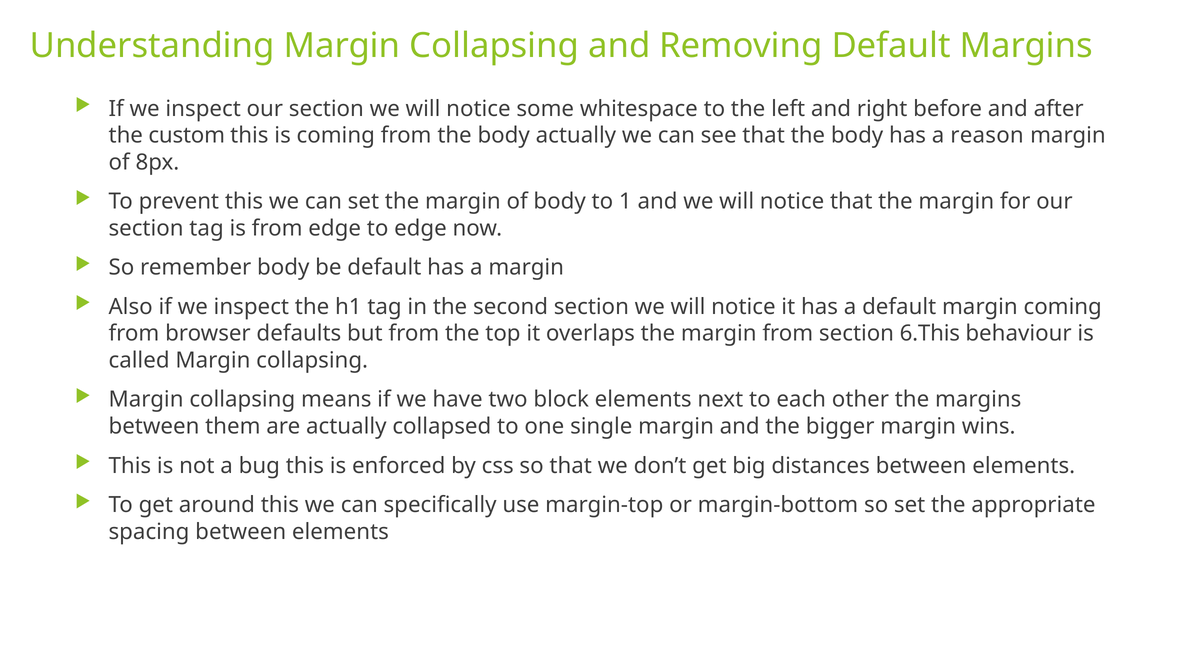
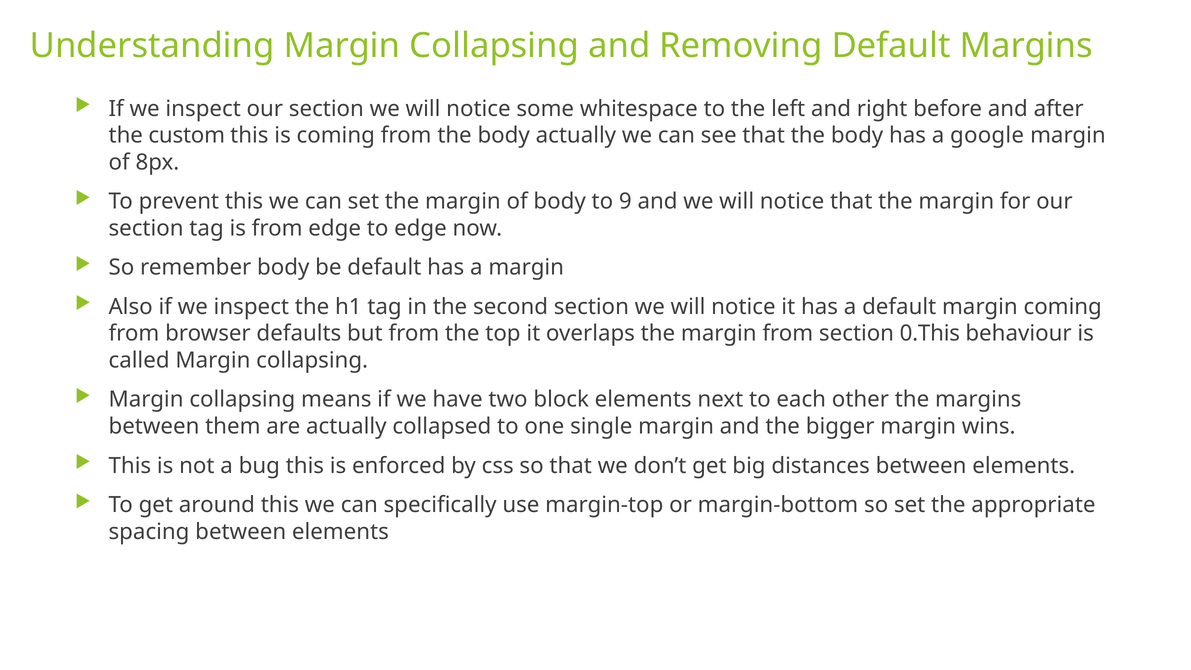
reason: reason -> google
1: 1 -> 9
6.This: 6.This -> 0.This
